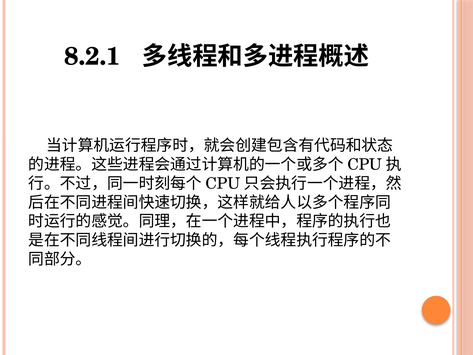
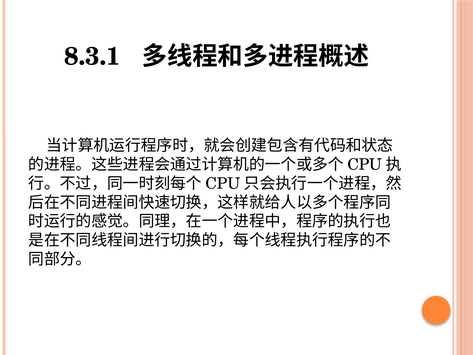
8.2.1: 8.2.1 -> 8.3.1
